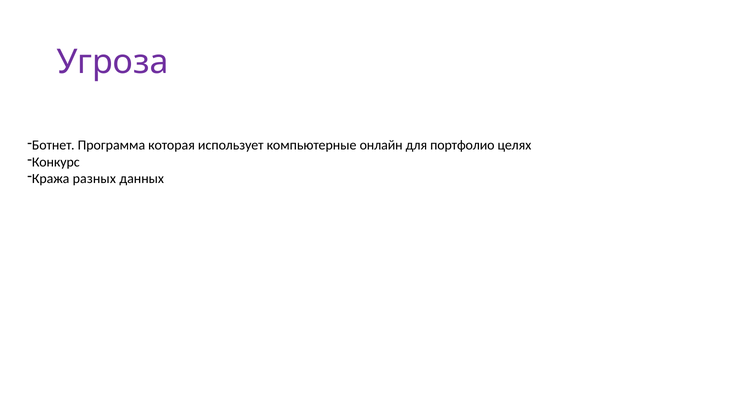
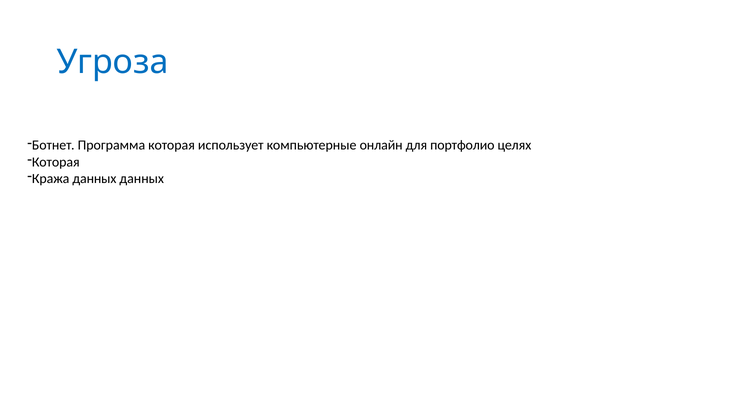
Угроза colour: purple -> blue
Конкурс at (56, 162): Конкурс -> Которая
Кража разных: разных -> данных
